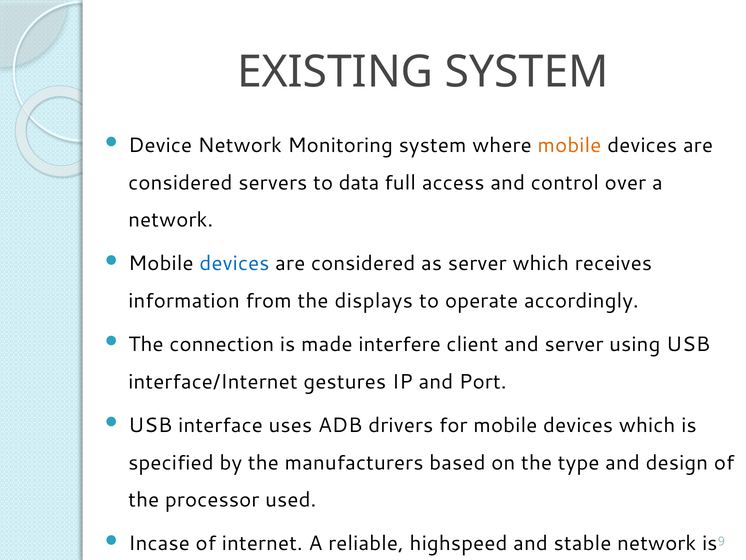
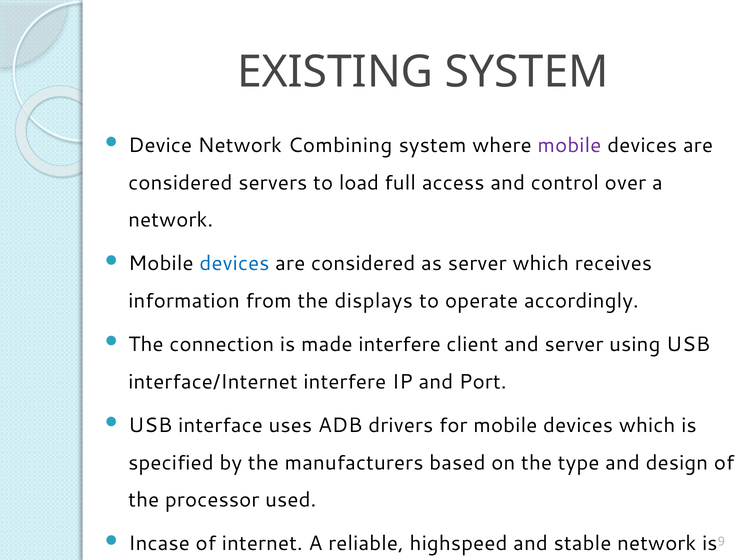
Monitoring: Monitoring -> Combining
mobile at (569, 145) colour: orange -> purple
data: data -> load
interface/Internet gestures: gestures -> interfere
